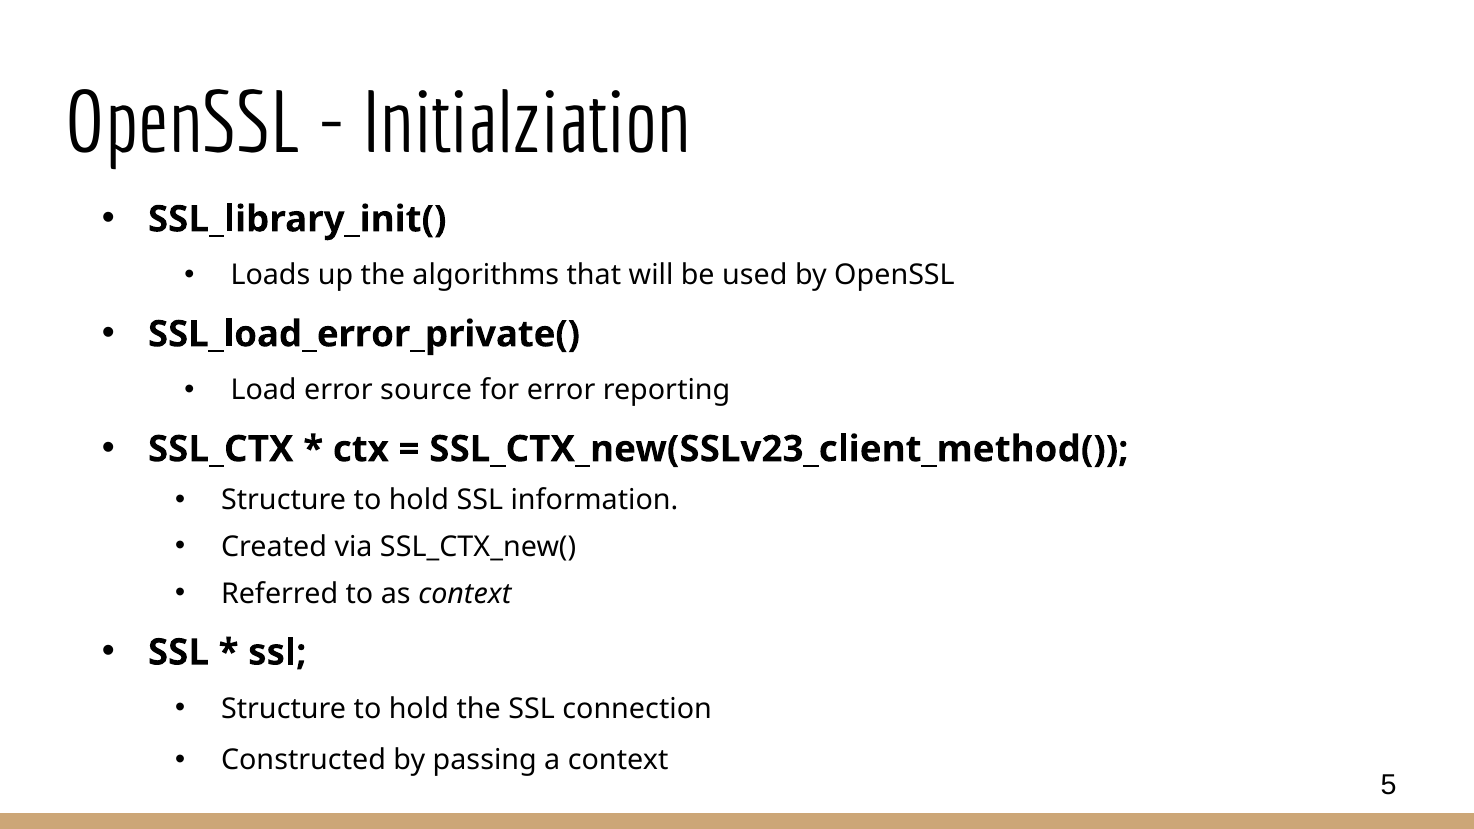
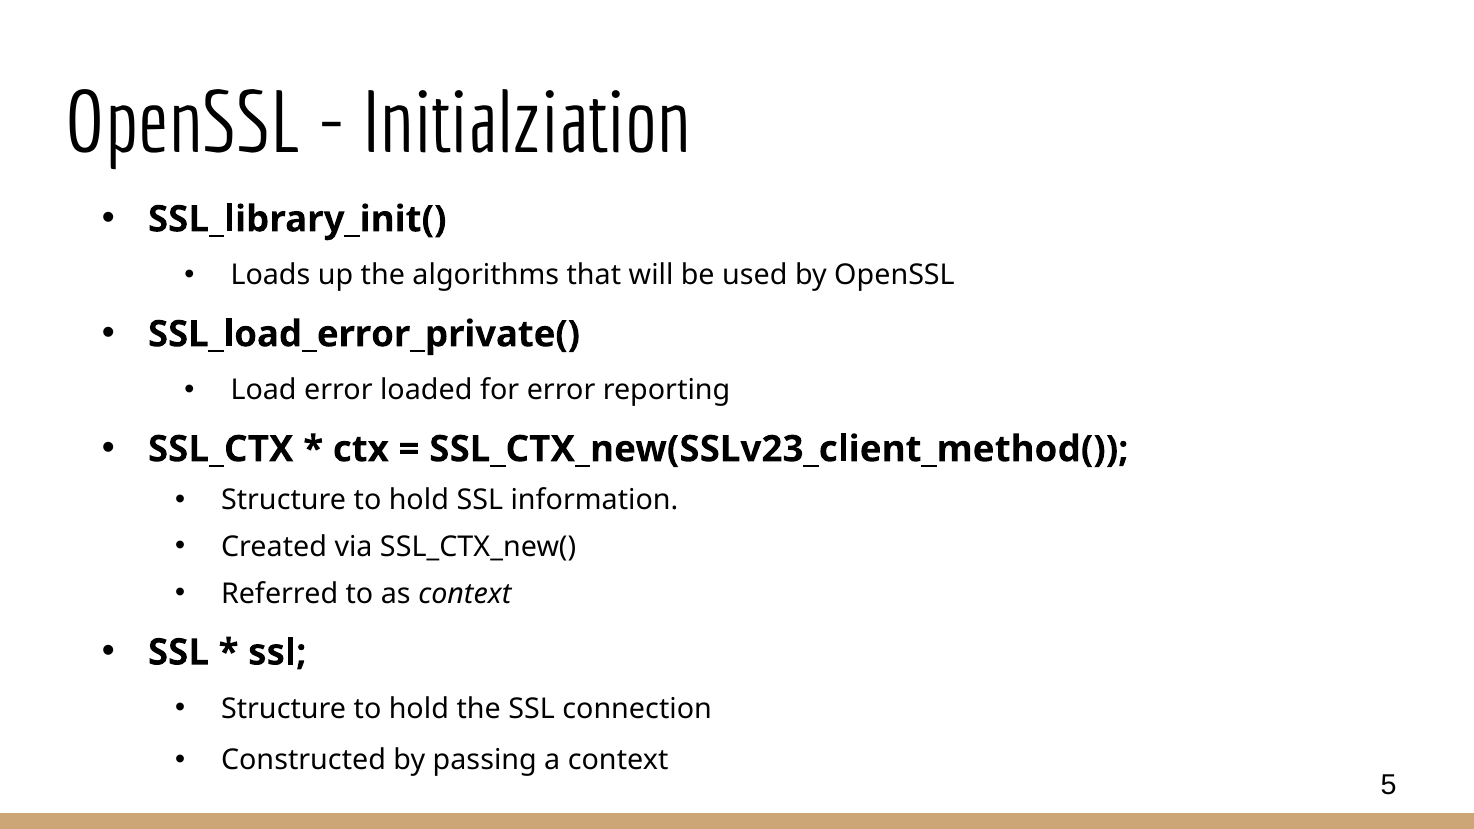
source: source -> loaded
